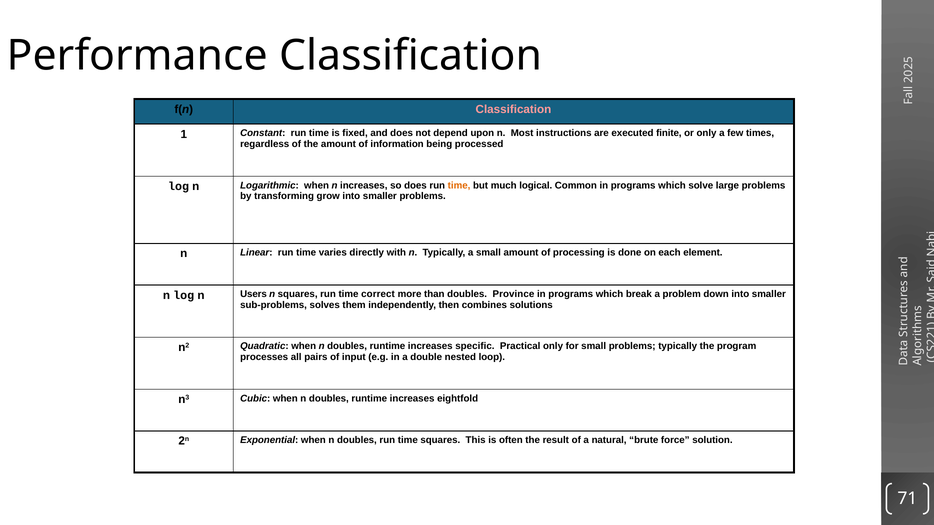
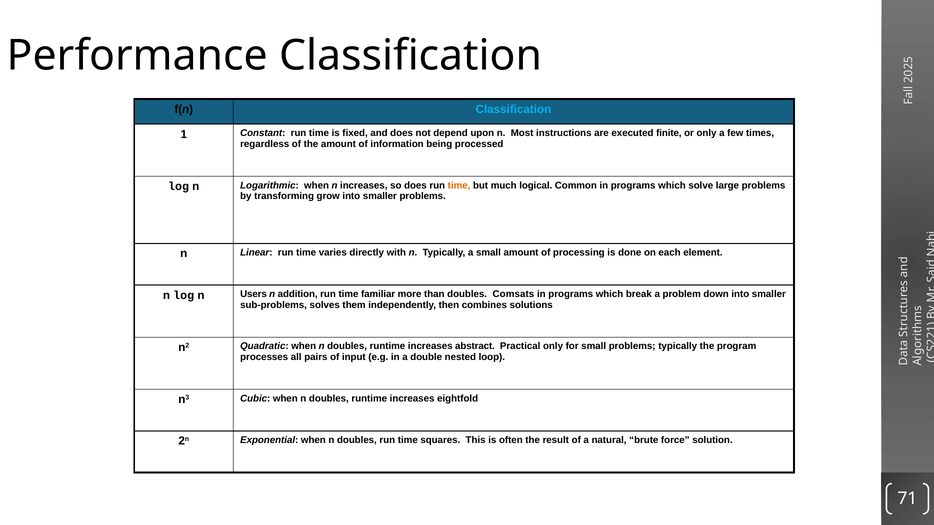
Classification at (513, 109) colour: pink -> light blue
n squares: squares -> addition
correct: correct -> familiar
Province: Province -> Comsats
specific: specific -> abstract
